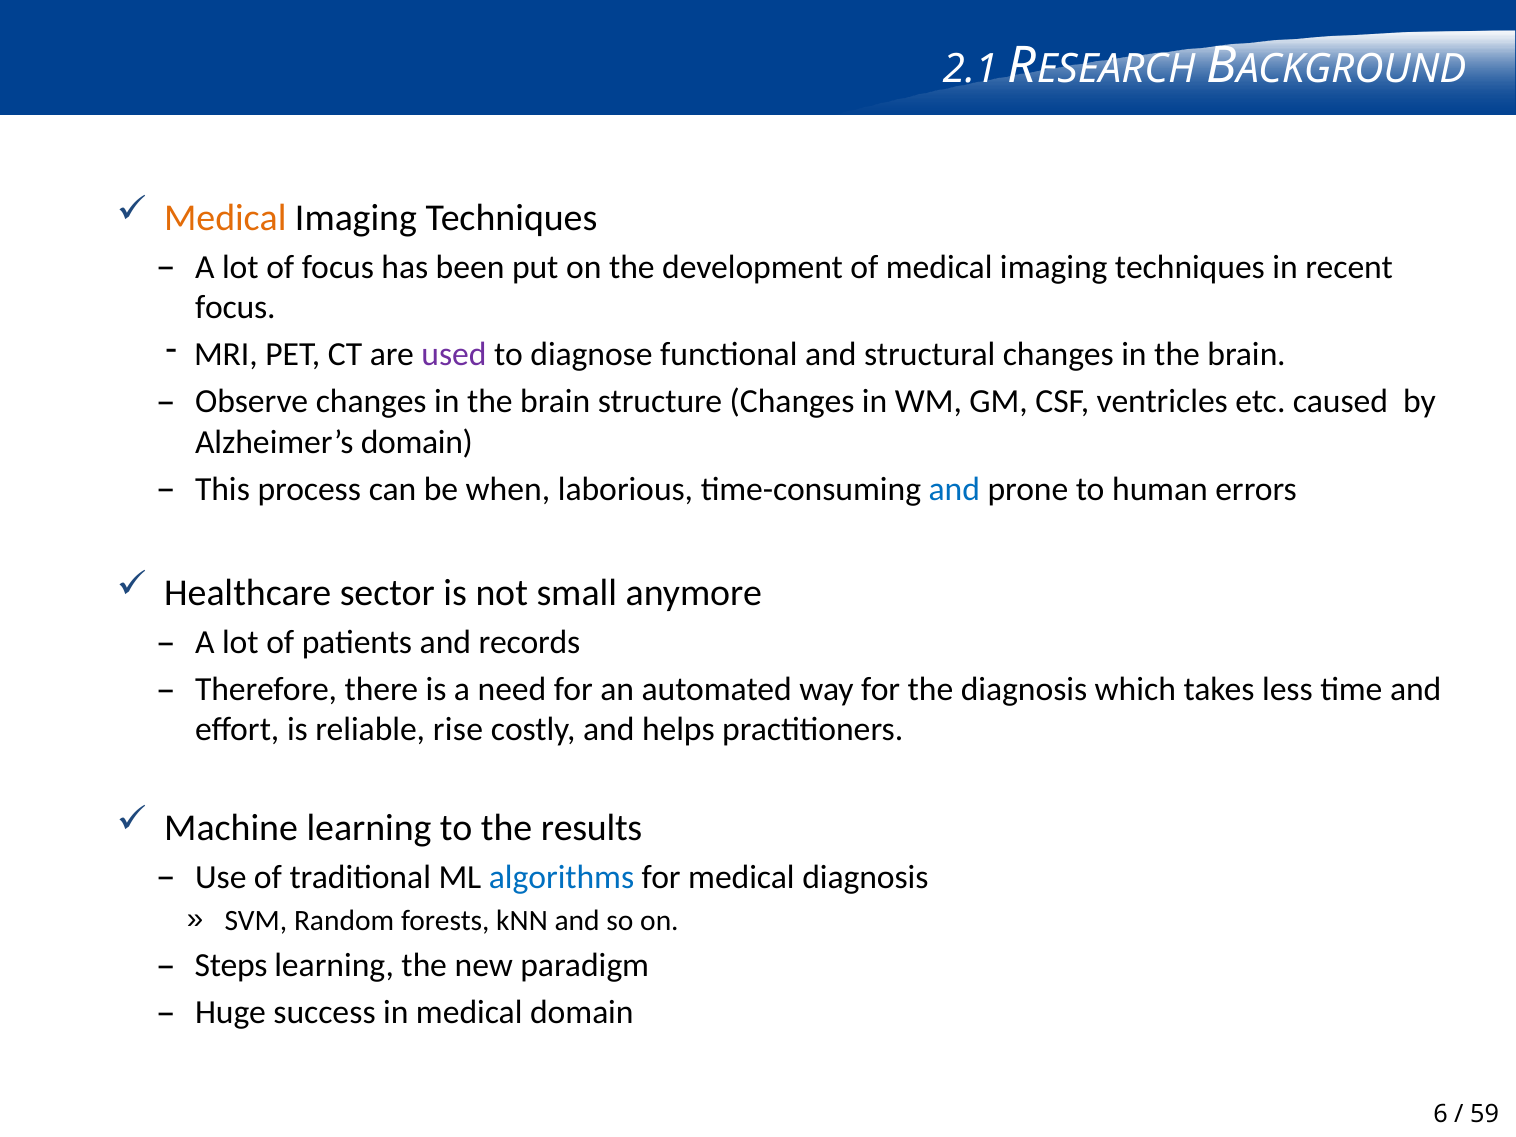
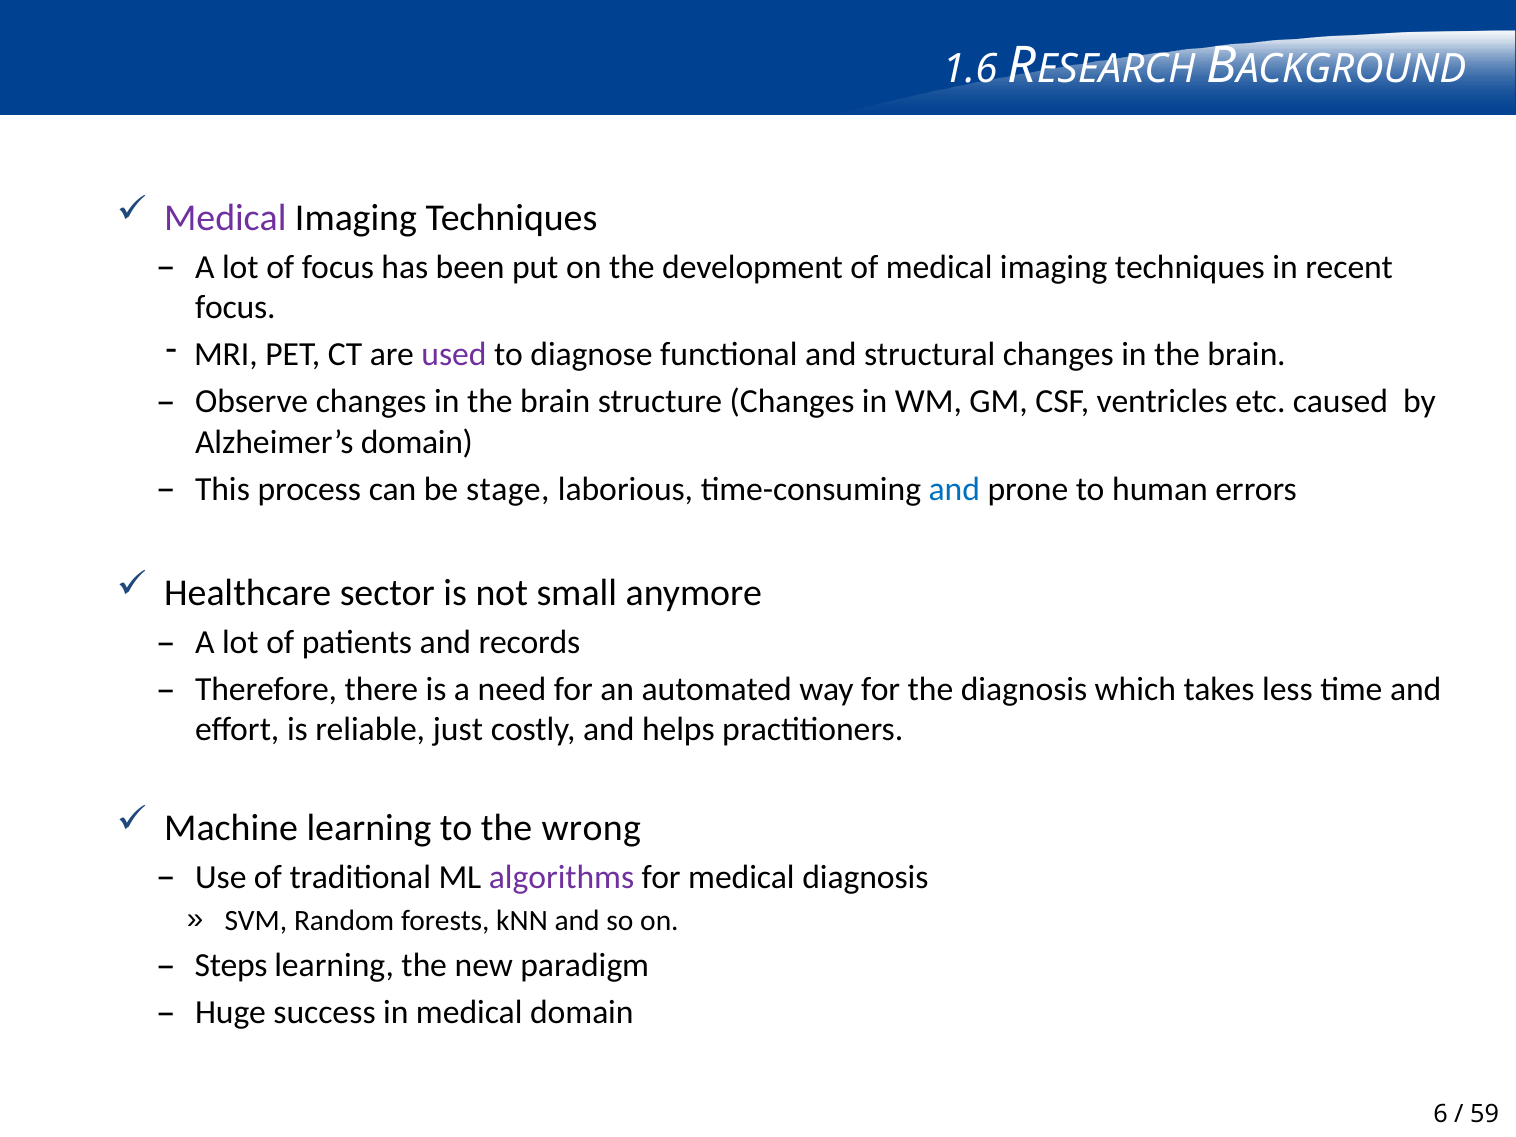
2.1: 2.1 -> 1.6
Medical at (225, 218) colour: orange -> purple
when: when -> stage
rise: rise -> just
results: results -> wrong
algorithms colour: blue -> purple
